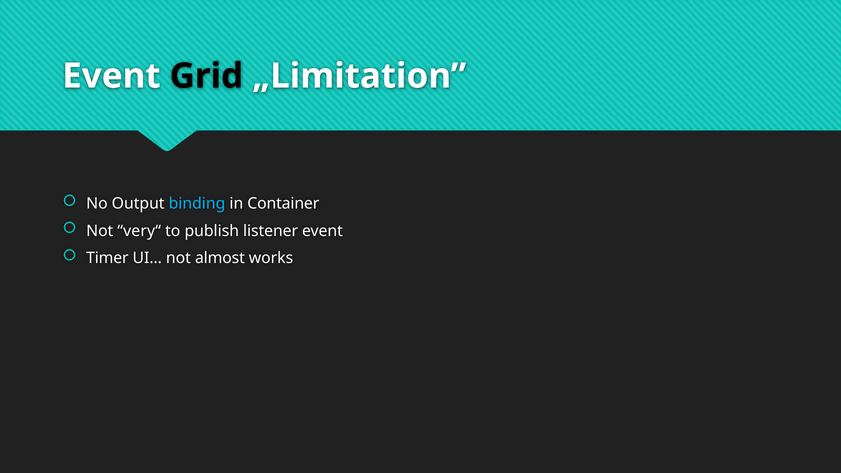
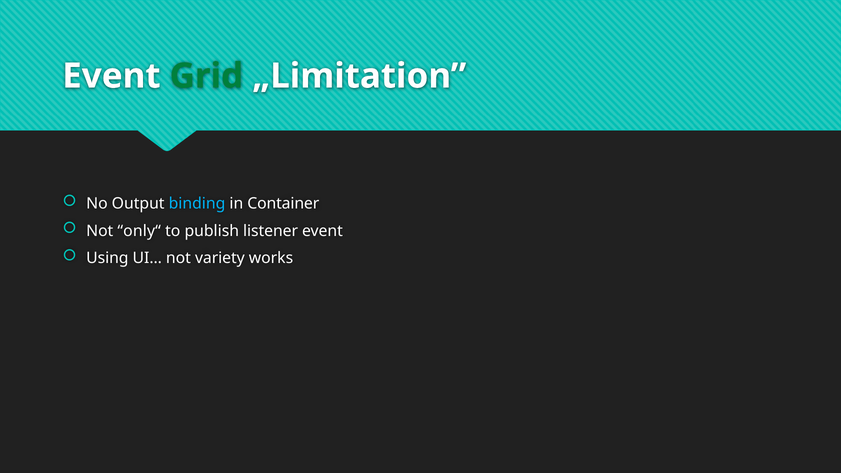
Grid colour: black -> green
very“: very“ -> only“
Timer: Timer -> Using
almost: almost -> variety
